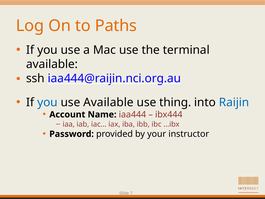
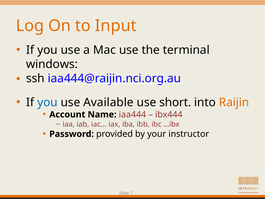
Paths: Paths -> Input
available at (52, 64): available -> windows
thing: thing -> short
Raijin colour: blue -> orange
